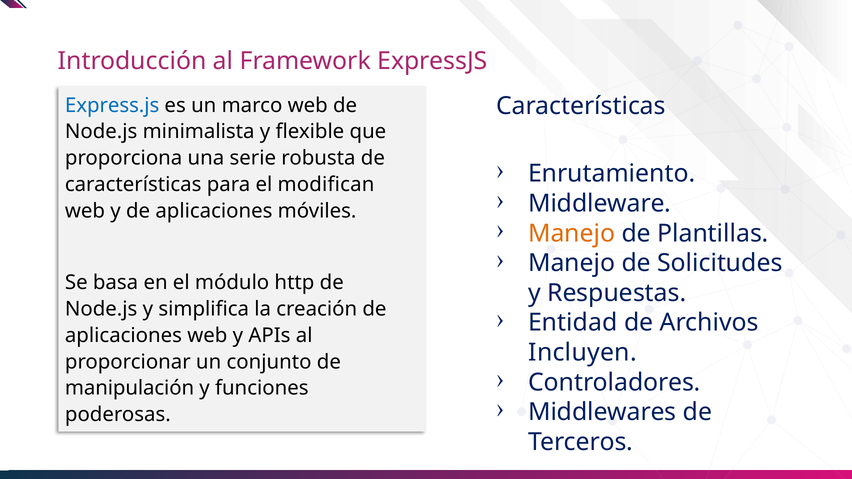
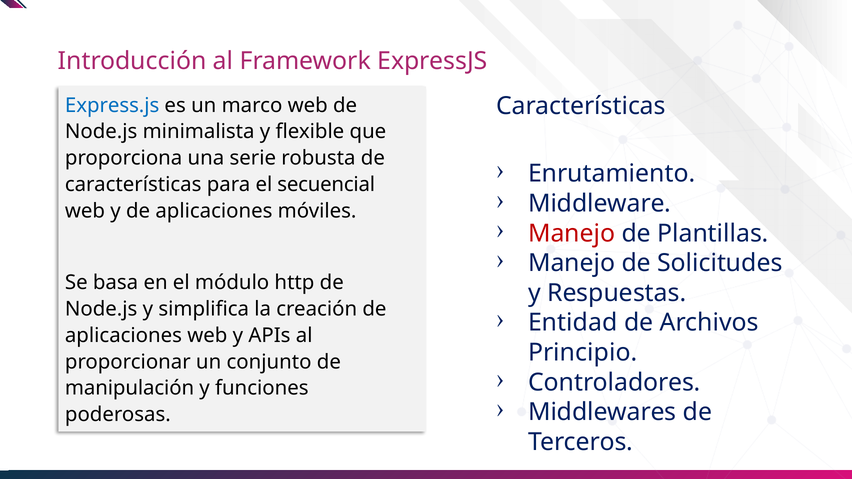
modifican: modifican -> secuencial
Manejo at (572, 233) colour: orange -> red
Incluyen: Incluyen -> Principio
